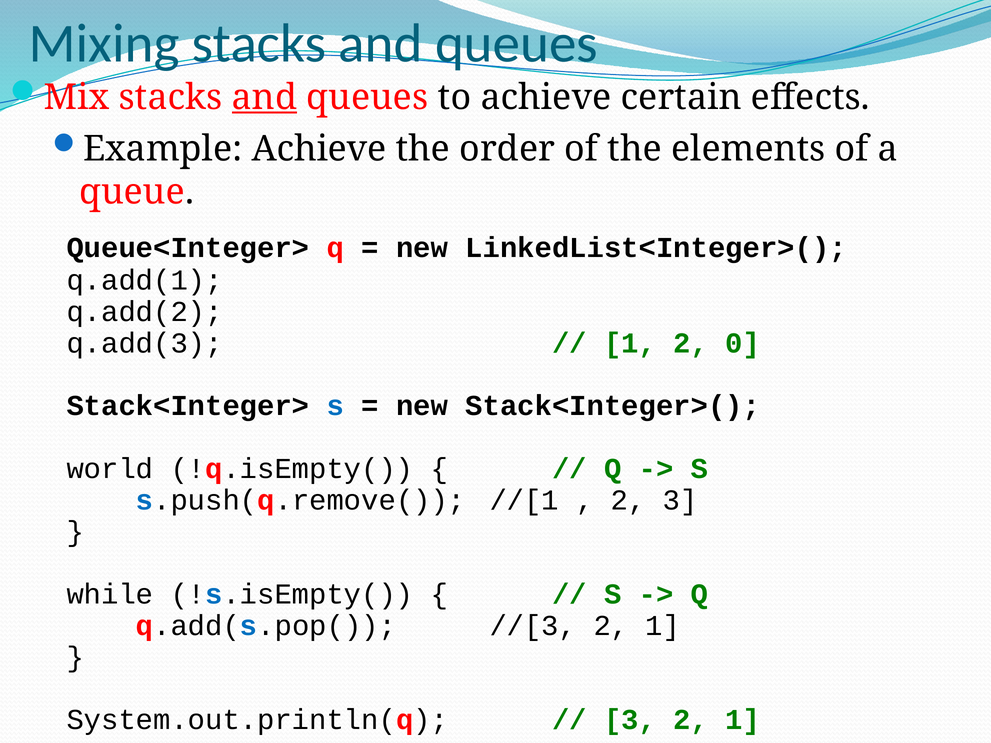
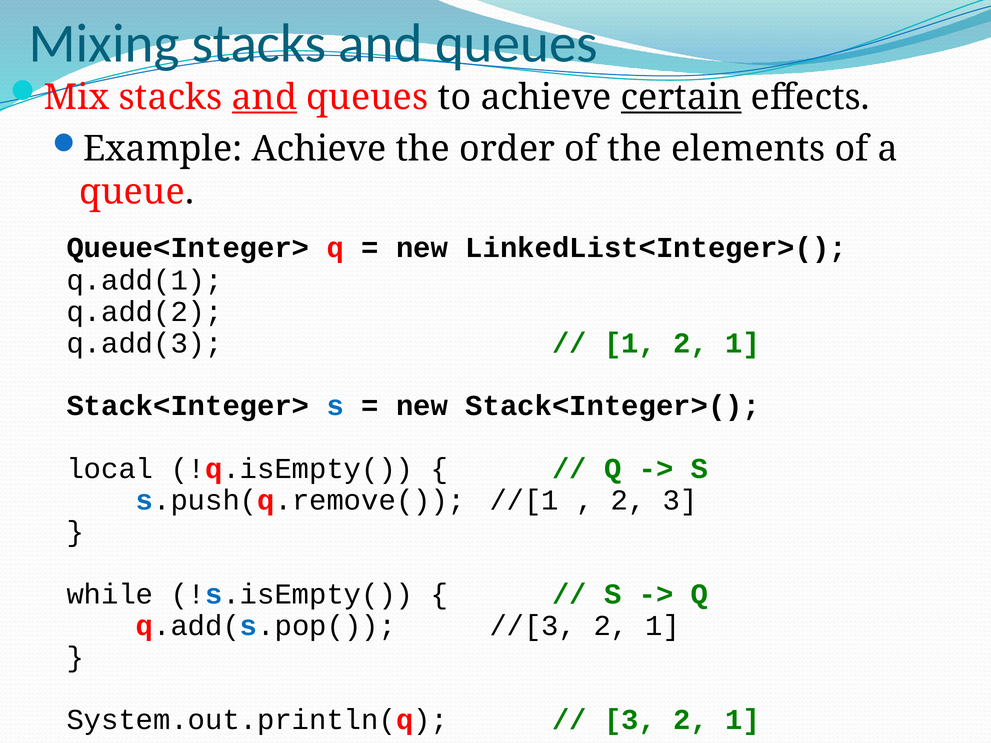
certain underline: none -> present
1 2 0: 0 -> 1
world: world -> local
